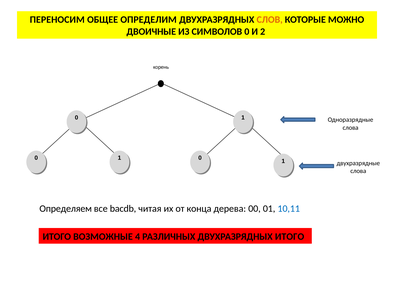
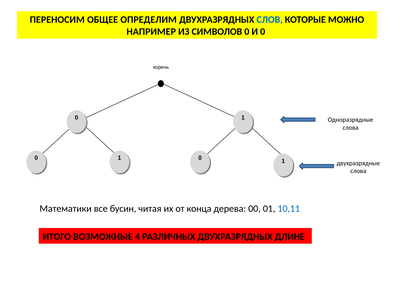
СЛОВ colour: orange -> blue
ДВОИЧНЫЕ: ДВОИЧНЫЕ -> НАПРИМЕР
И 2: 2 -> 0
Определяем: Определяем -> Математики
bacdb: bacdb -> бусин
ДВУХРАЗРЯДНЫХ ИТОГО: ИТОГО -> ДЛИНЕ
